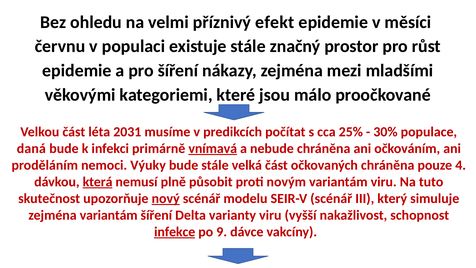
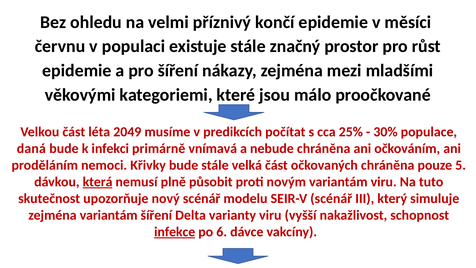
efekt: efekt -> končí
2031: 2031 -> 2049
vnímavá underline: present -> none
Výuky: Výuky -> Křivky
4: 4 -> 5
nový underline: present -> none
9: 9 -> 6
